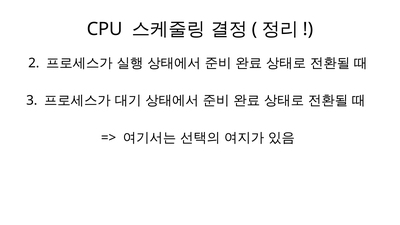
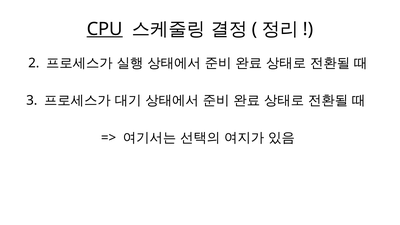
CPU underline: none -> present
